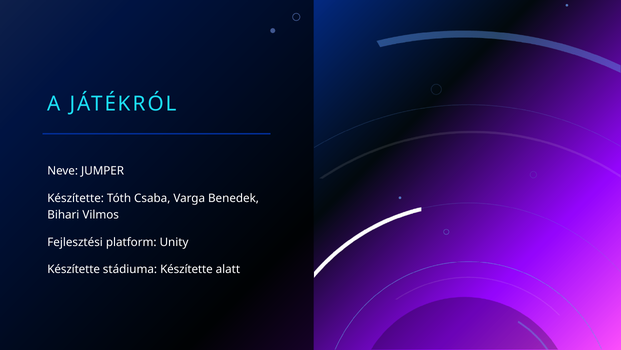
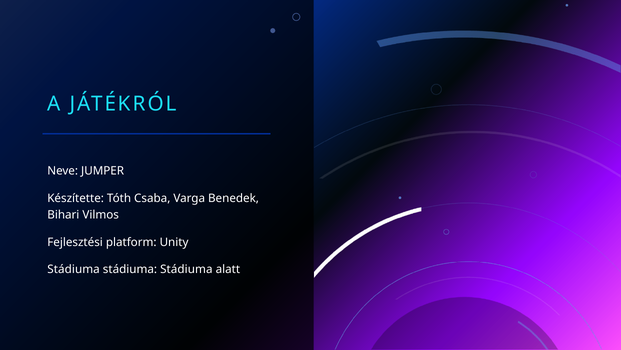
Készítette at (74, 269): Készítette -> Stádiuma
Készítette at (186, 269): Készítette -> Stádiuma
